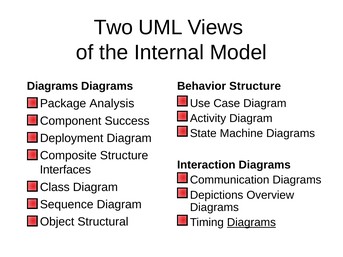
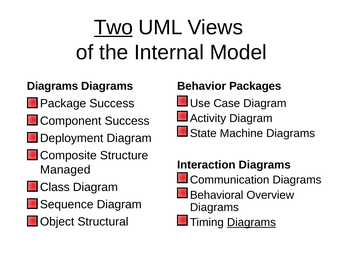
Two underline: none -> present
Behavior Structure: Structure -> Packages
Package Analysis: Analysis -> Success
Interfaces: Interfaces -> Managed
Depictions: Depictions -> Behavioral
